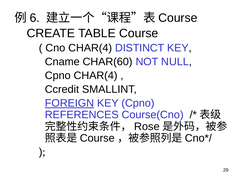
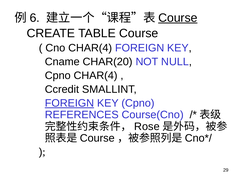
Course at (178, 18) underline: none -> present
CHAR(4 DISTINCT: DISTINCT -> FOREIGN
CHAR(60: CHAR(60 -> CHAR(20
